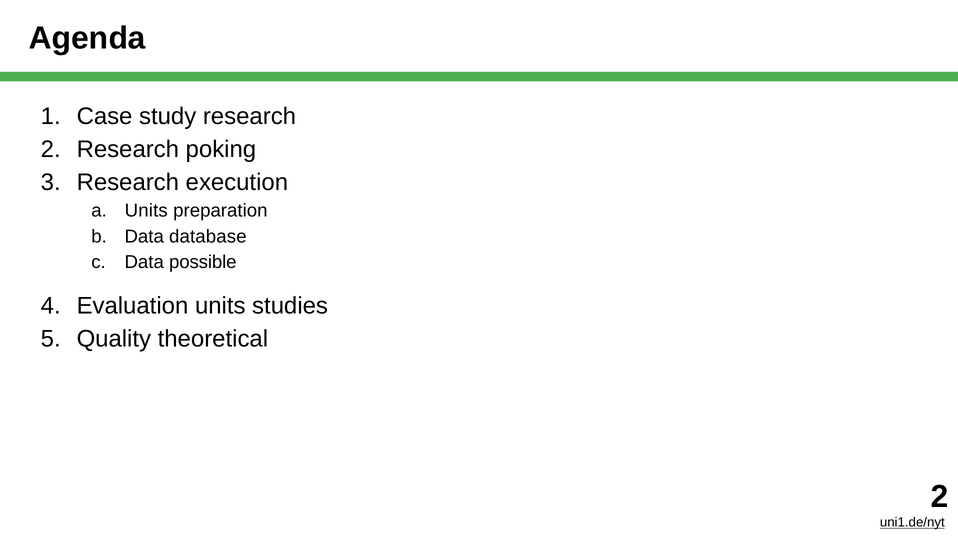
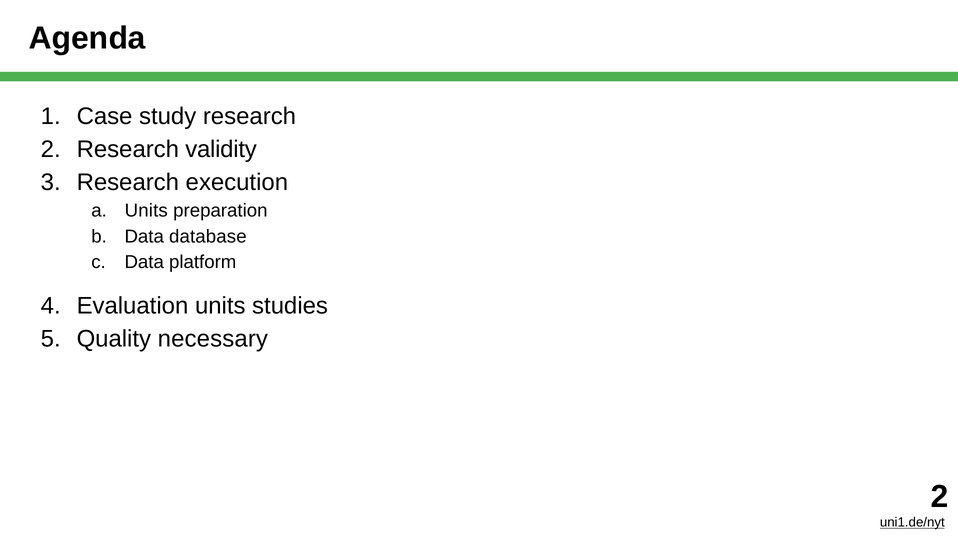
poking: poking -> validity
possible: possible -> platform
theoretical: theoretical -> necessary
